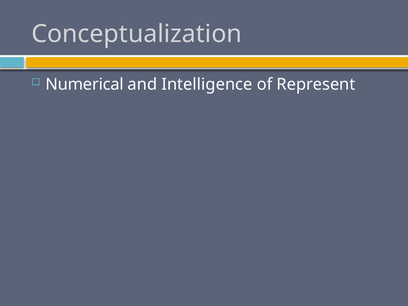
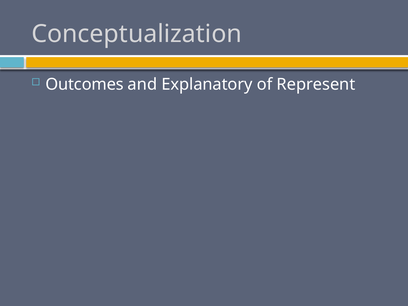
Numerical: Numerical -> Outcomes
Intelligence: Intelligence -> Explanatory
